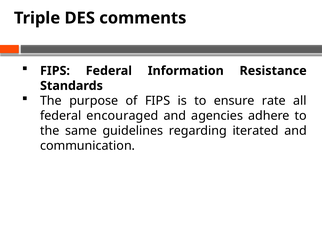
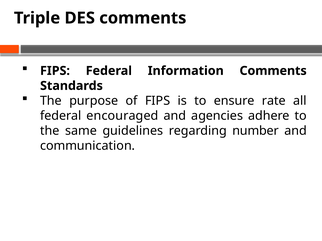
Information Resistance: Resistance -> Comments
iterated: iterated -> number
